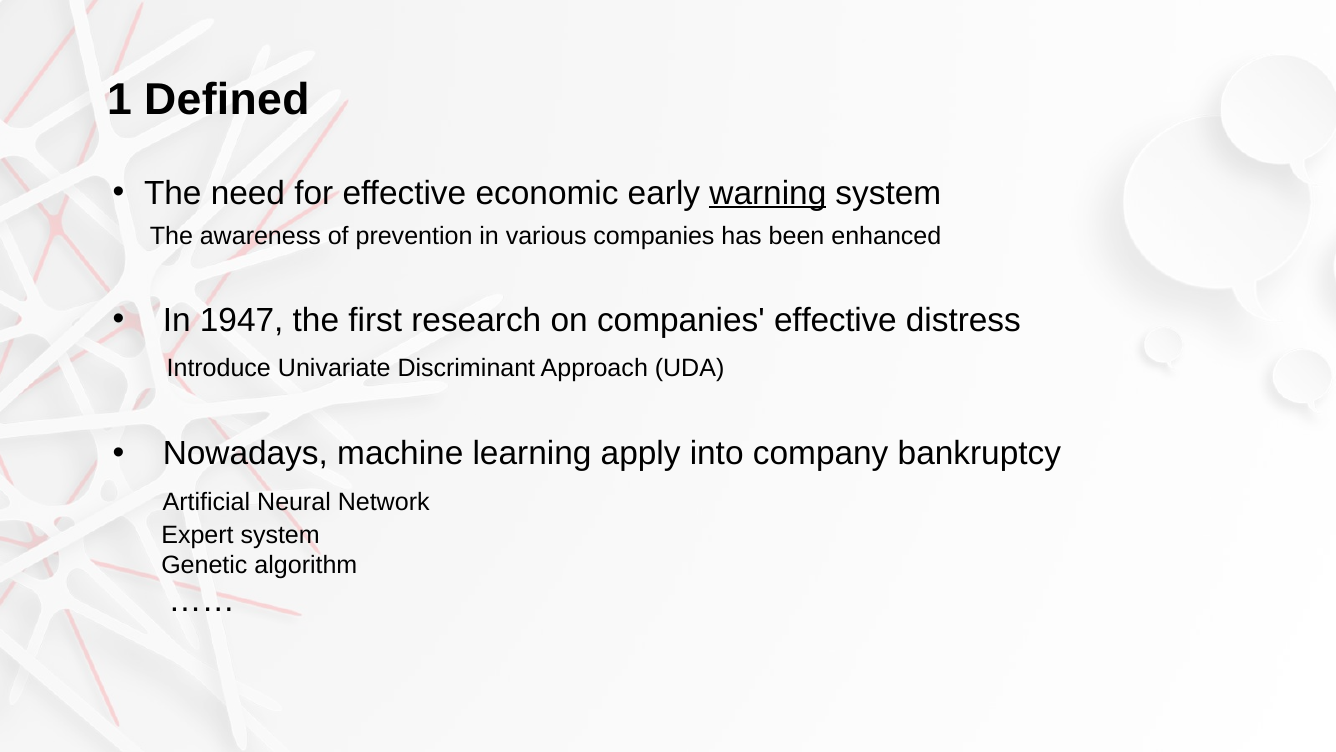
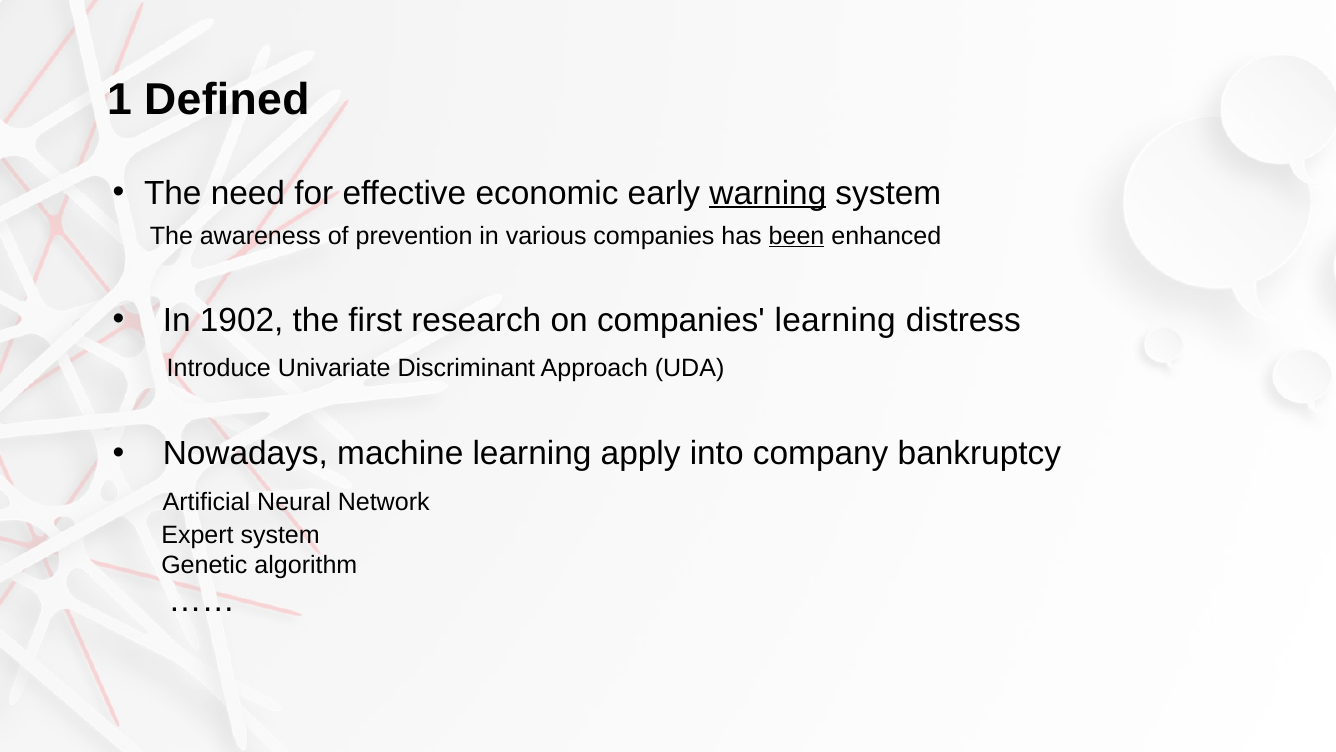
been underline: none -> present
1947: 1947 -> 1902
companies effective: effective -> learning
